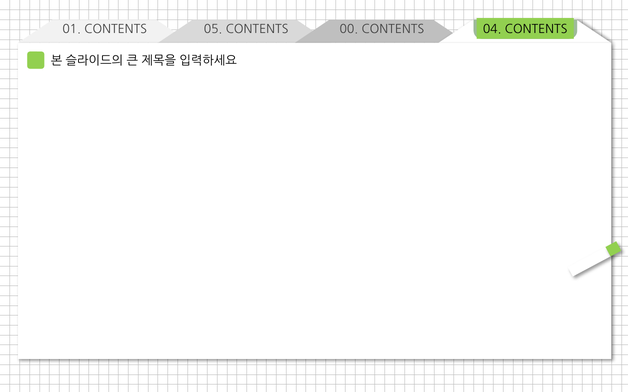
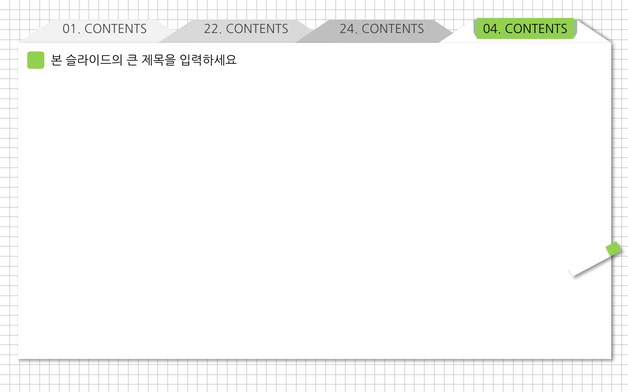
05: 05 -> 22
00: 00 -> 24
